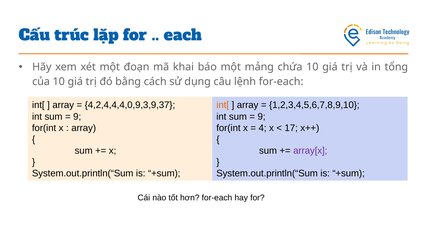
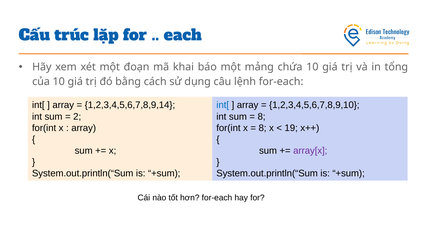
4,2,4,4,4,0,9,3,9,37: 4,2,4,4,4,0,9,3,9,37 -> 1,2,3,4,5,6,7,8,9,14
int[ at (223, 105) colour: orange -> blue
9 at (77, 117): 9 -> 2
9 at (262, 117): 9 -> 8
4 at (263, 128): 4 -> 8
17: 17 -> 19
